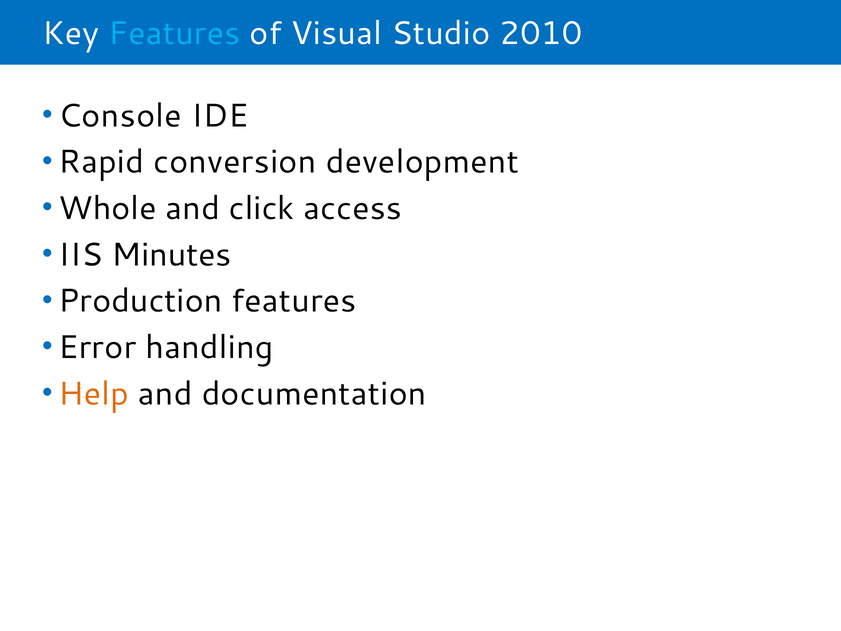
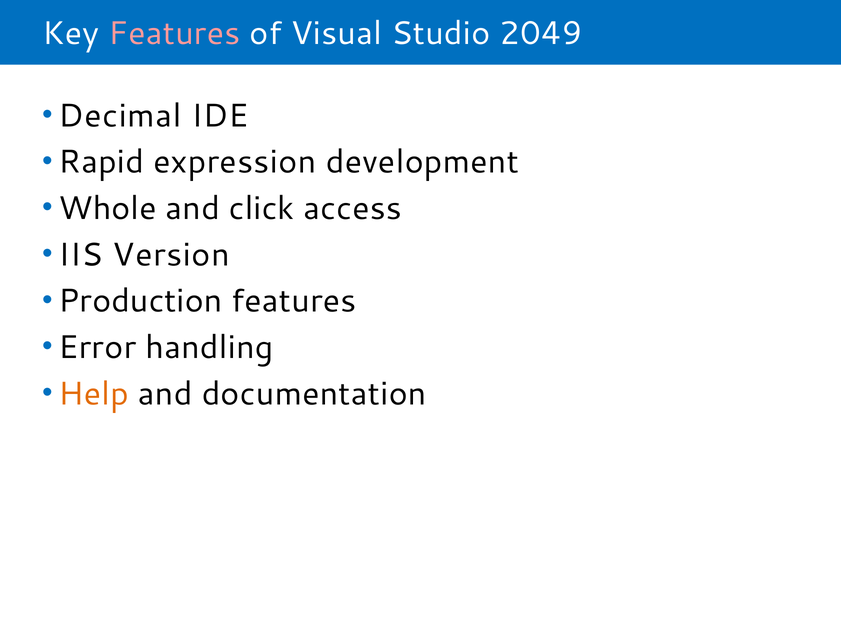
Features at (174, 33) colour: light blue -> pink
2010: 2010 -> 2049
Console: Console -> Decimal
conversion: conversion -> expression
Minutes: Minutes -> Version
